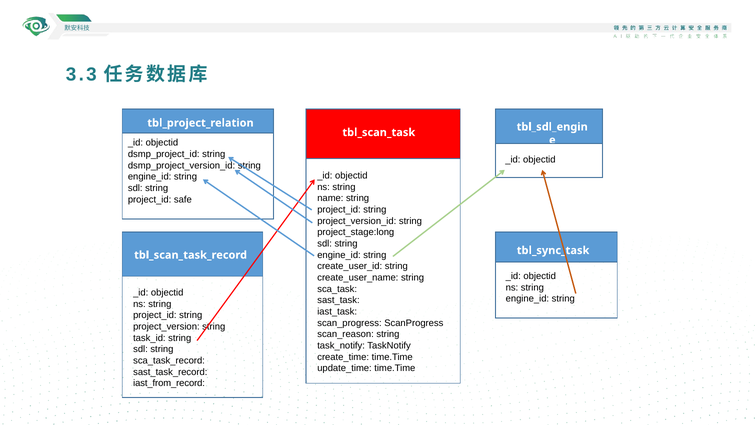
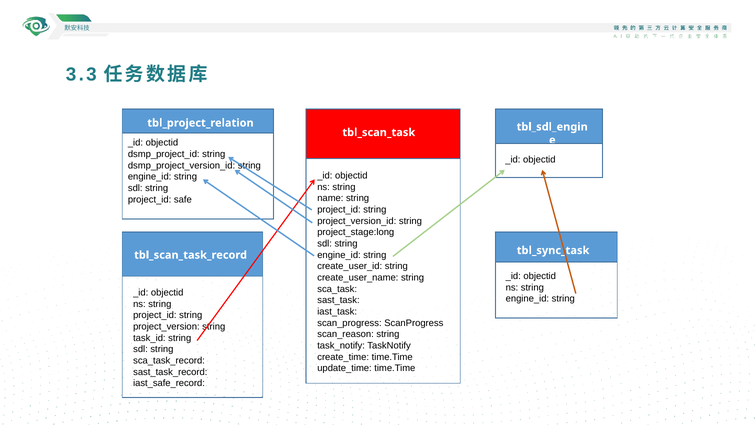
iast_from_record: iast_from_record -> iast_safe_record
